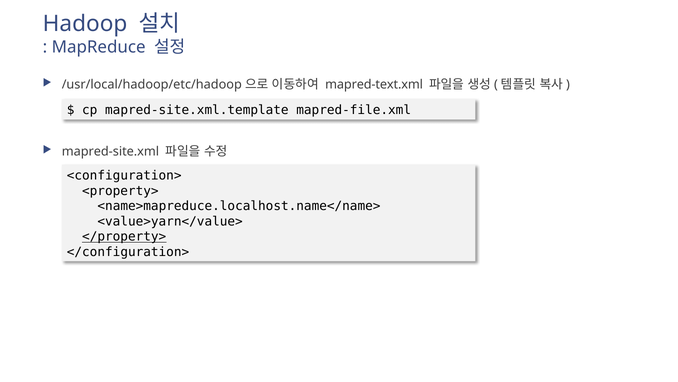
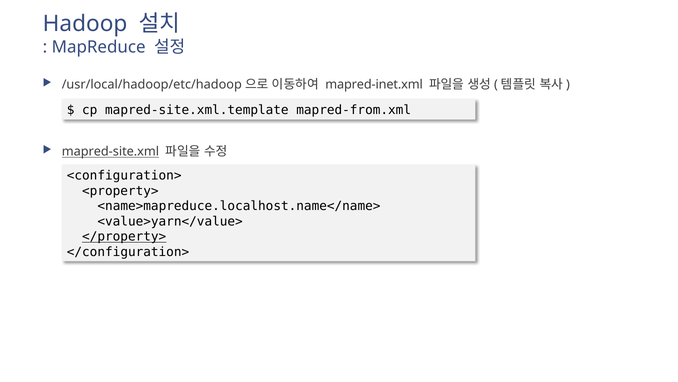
mapred-text.xml: mapred-text.xml -> mapred-inet.xml
mapred-file.xml: mapred-file.xml -> mapred-from.xml
mapred-site.xml underline: none -> present
